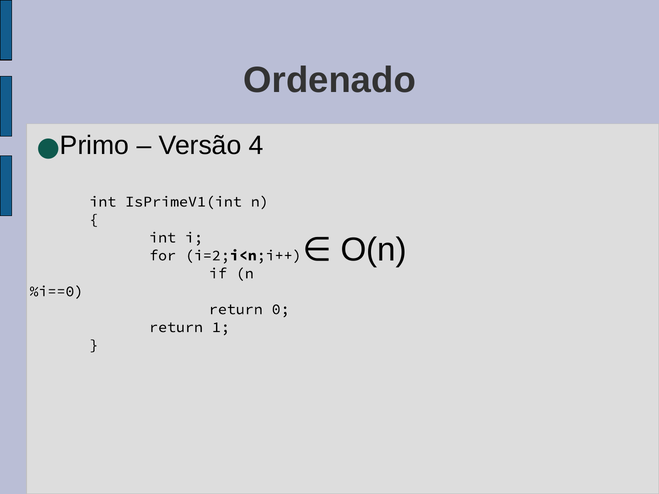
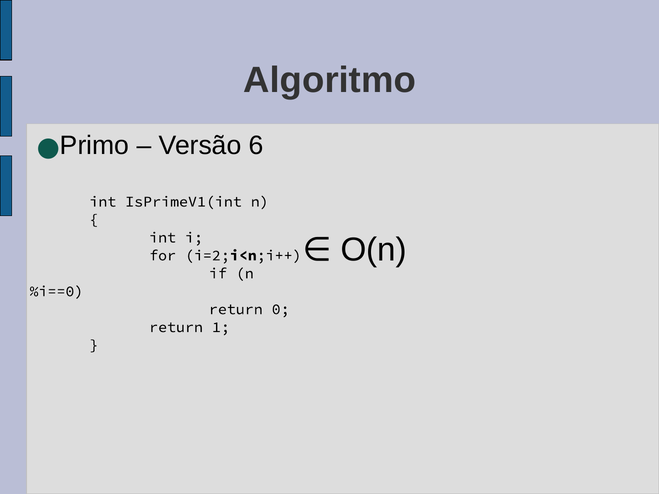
Ordenado: Ordenado -> Algoritmo
4: 4 -> 6
